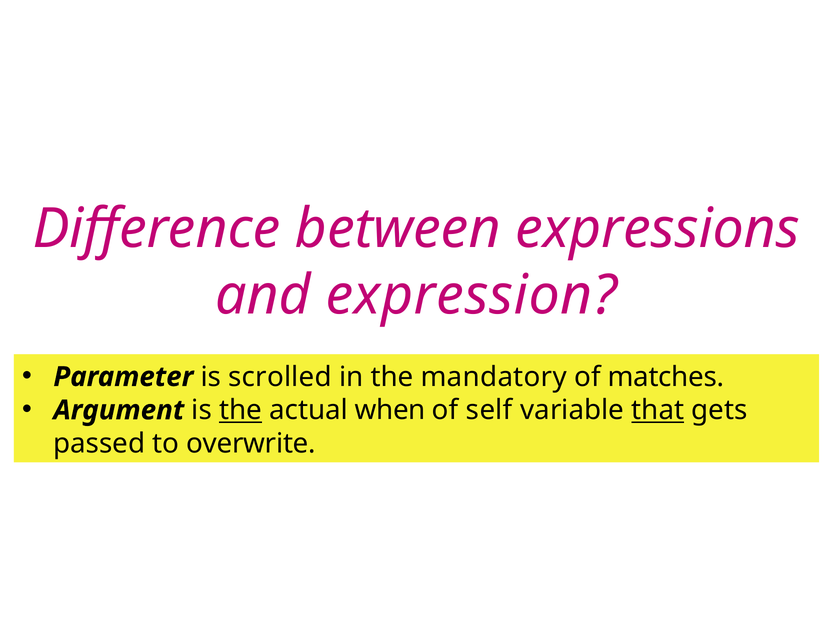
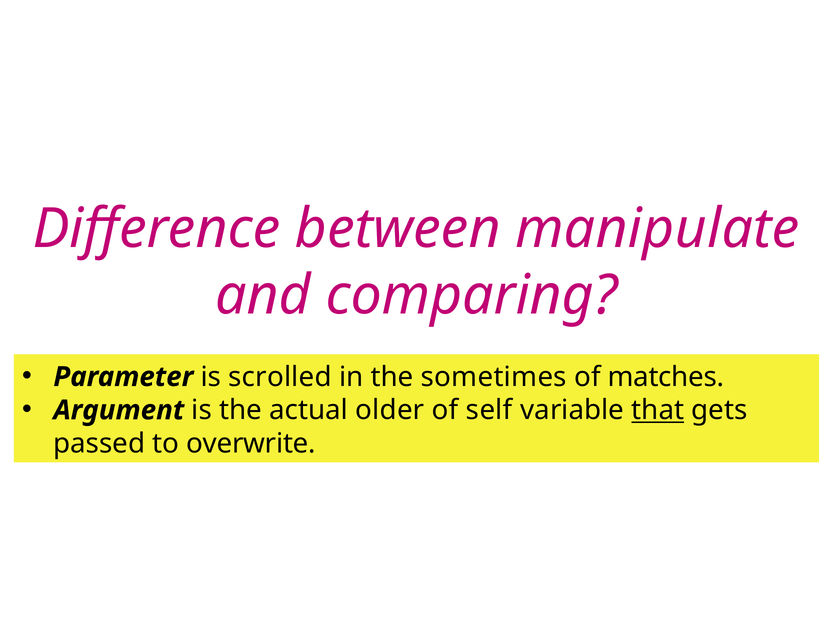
expressions: expressions -> manipulate
expression: expression -> comparing
mandatory: mandatory -> sometimes
the at (240, 410) underline: present -> none
when: when -> older
